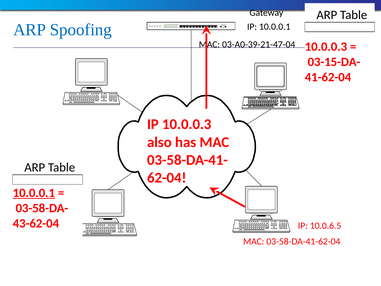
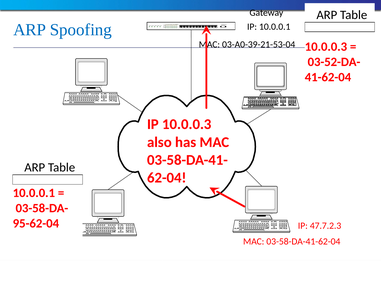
03-A0-39-21-47-04: 03-A0-39-21-47-04 -> 03-A0-39-21-53-04
03-15-DA-: 03-15-DA- -> 03-52-DA-
10.0.0.1 at (34, 193) underline: present -> none
43-62-04: 43-62-04 -> 95-62-04
10.0.6.5: 10.0.6.5 -> 47.7.2.3
